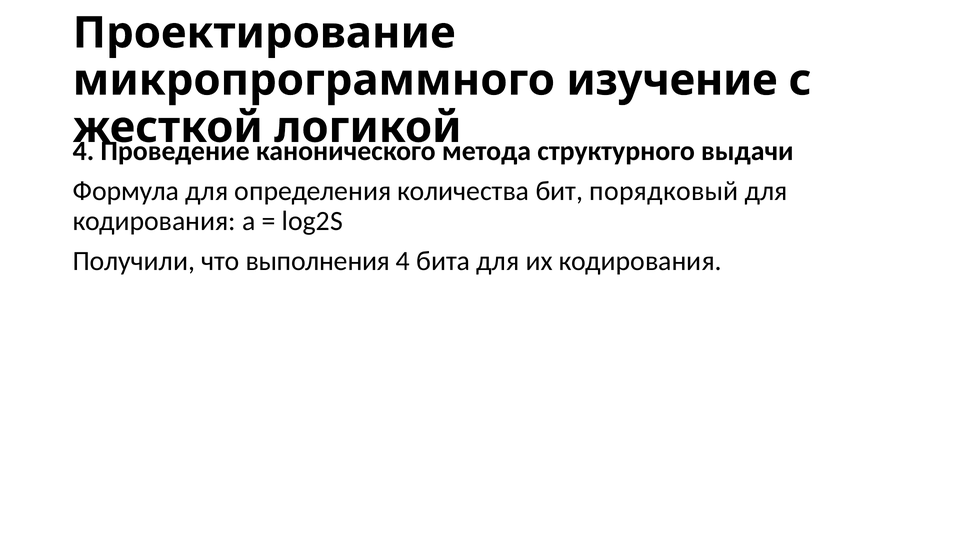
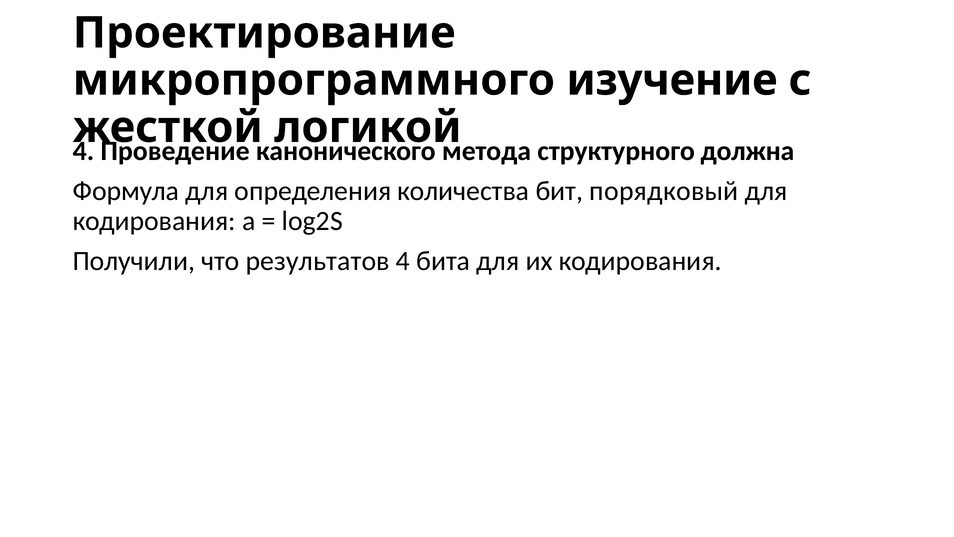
выдачи: выдачи -> должна
выполнения: выполнения -> результатов
